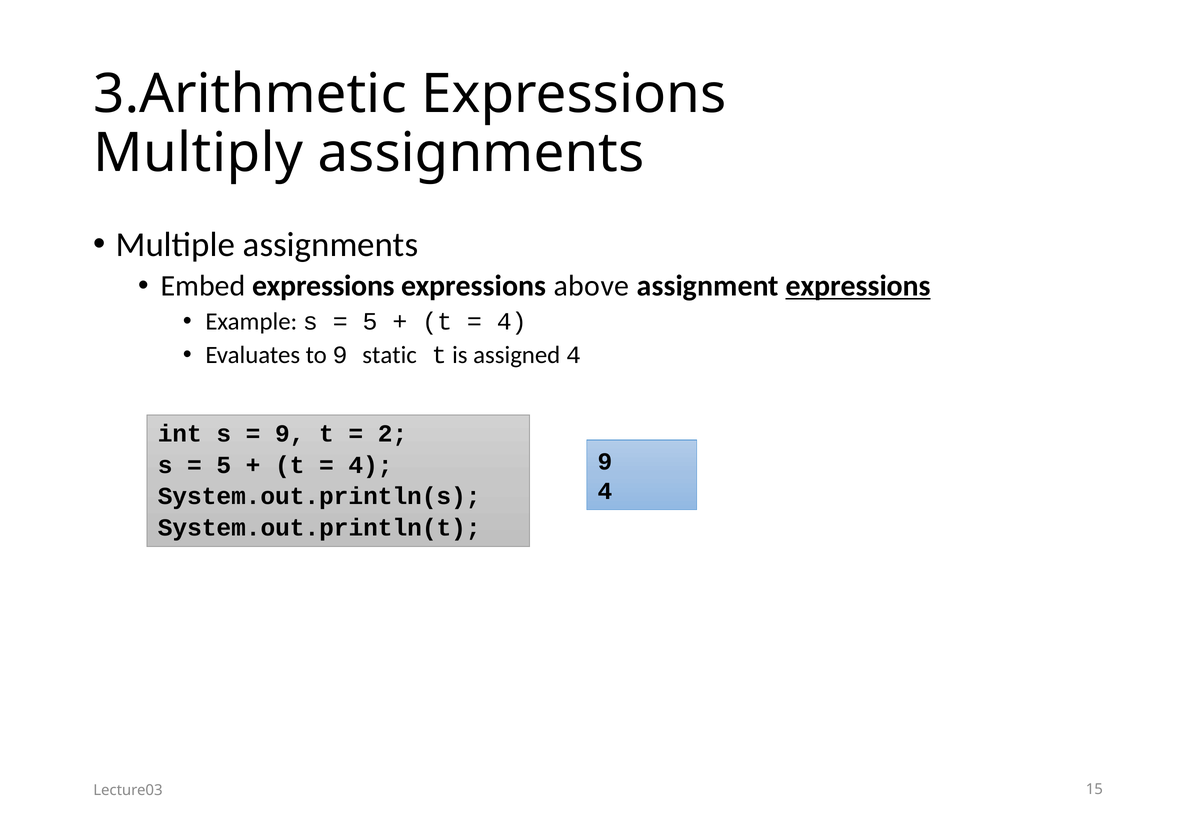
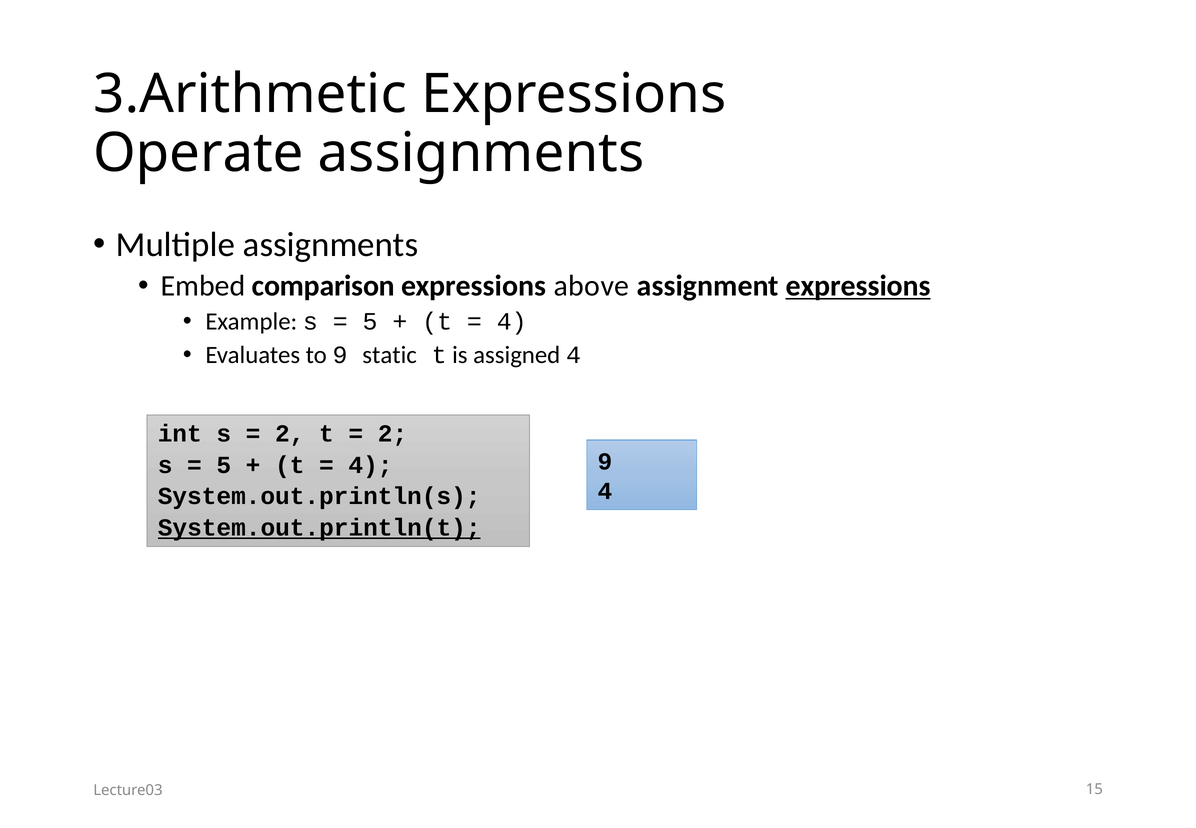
Multiply: Multiply -> Operate
Embed expressions: expressions -> comparison
9 at (290, 434): 9 -> 2
System.out.println(t underline: none -> present
